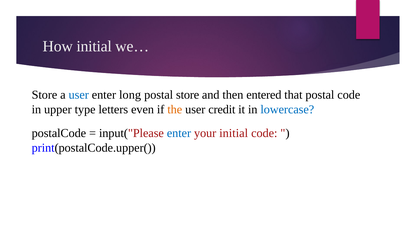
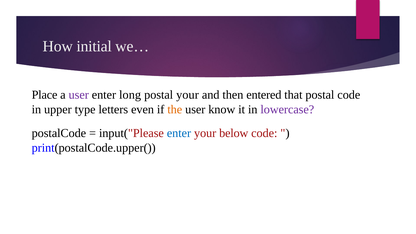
Store at (44, 95): Store -> Place
user at (79, 95) colour: blue -> purple
postal store: store -> your
credit: credit -> know
lowercase colour: blue -> purple
your initial: initial -> below
